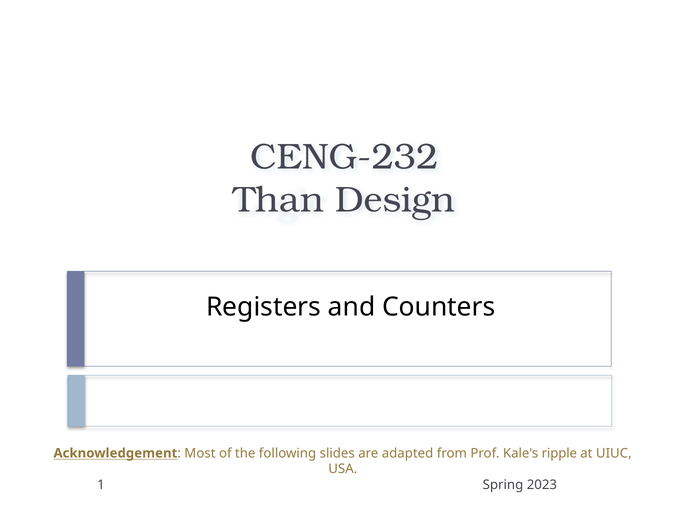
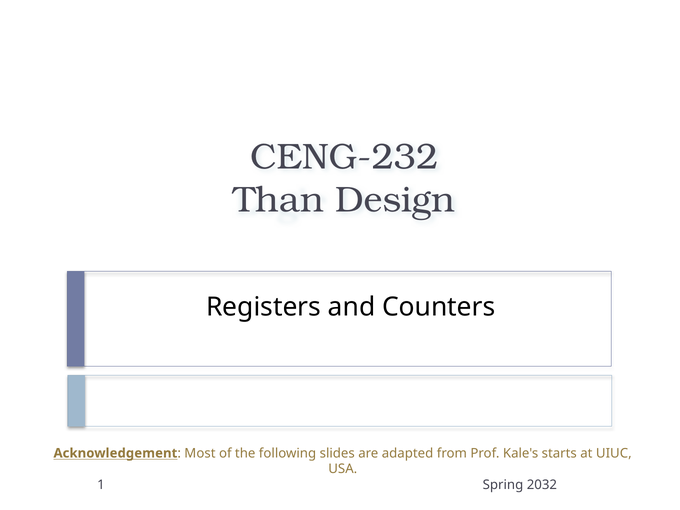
ripple: ripple -> starts
2023: 2023 -> 2032
